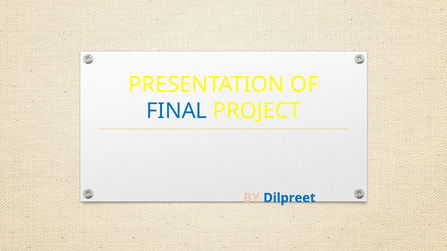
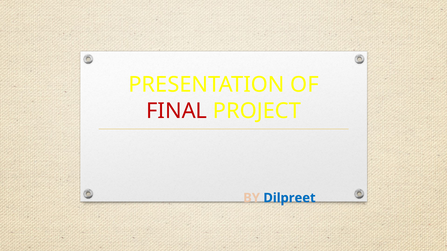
FINAL colour: blue -> red
